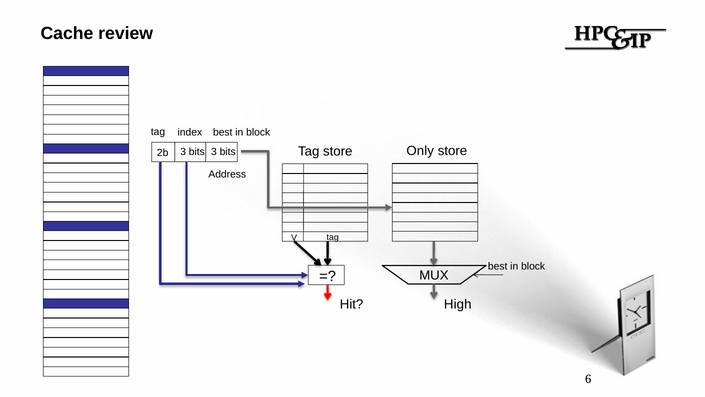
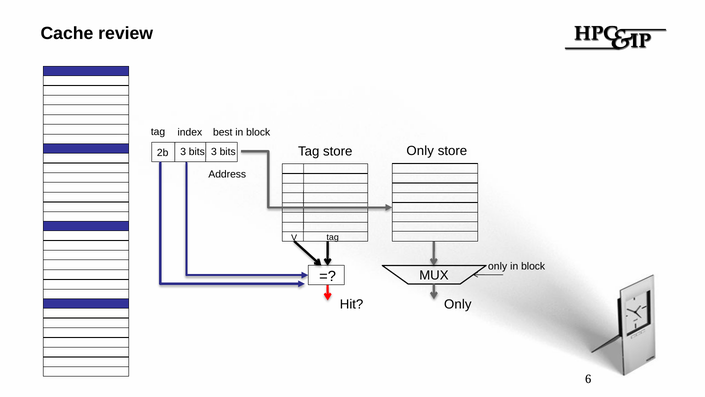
best at (498, 266): best -> only
Hit High: High -> Only
